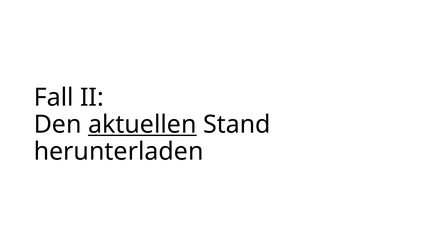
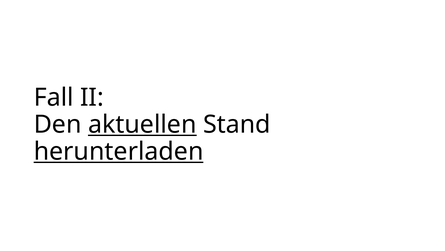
herunterladen underline: none -> present
